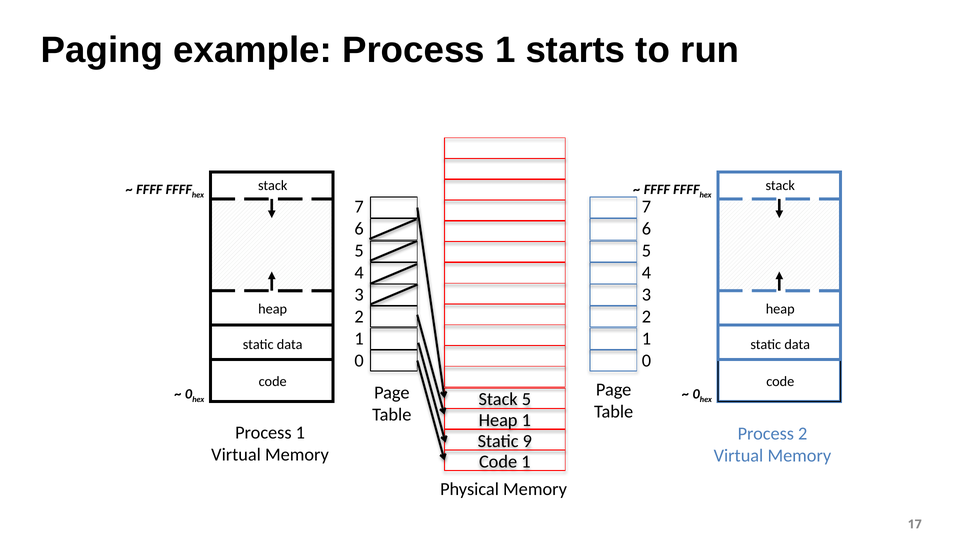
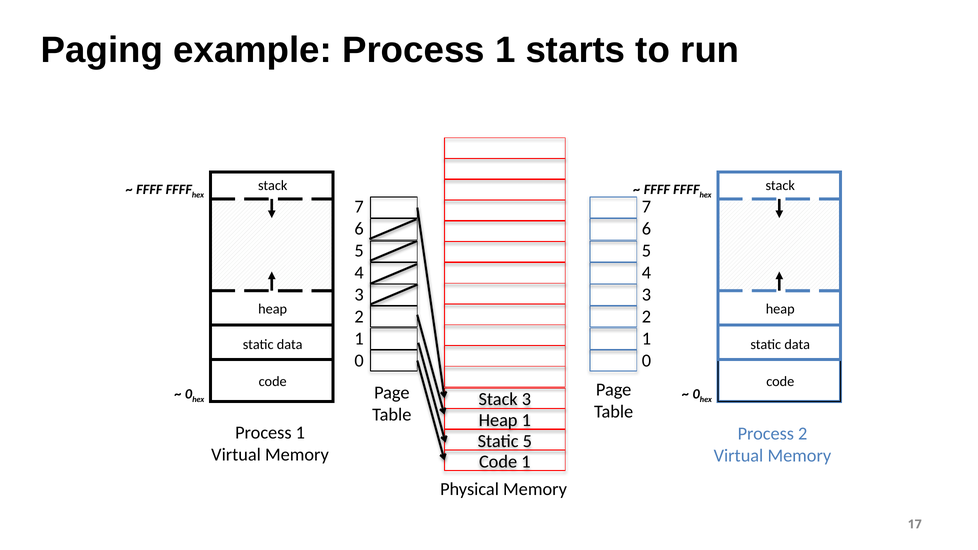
Stack 5: 5 -> 3
Static 9: 9 -> 5
